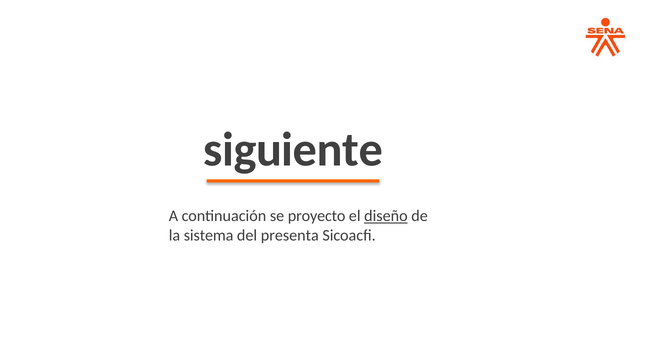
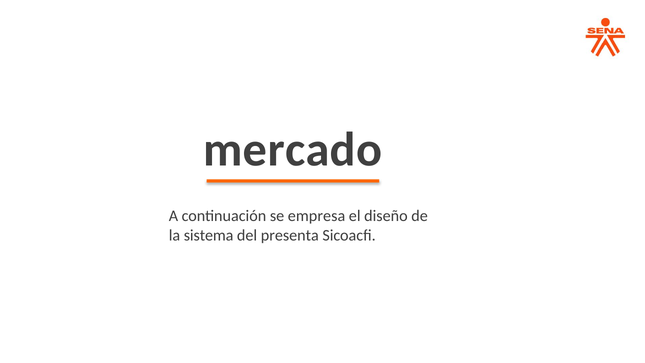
siguiente: siguiente -> mercado
proyecto: proyecto -> empresa
diseño underline: present -> none
